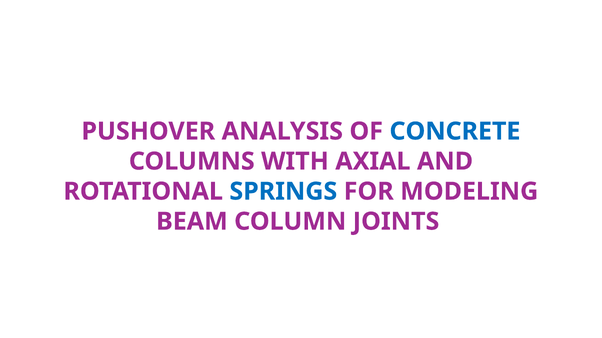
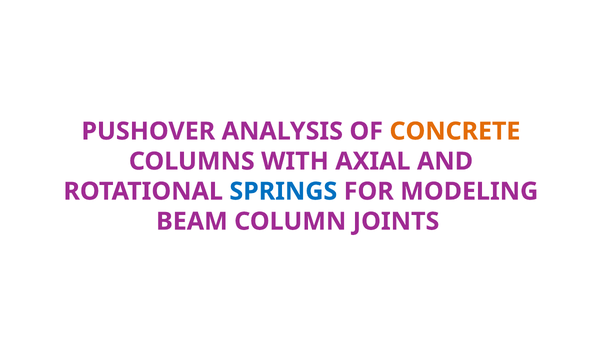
CONCRETE colour: blue -> orange
